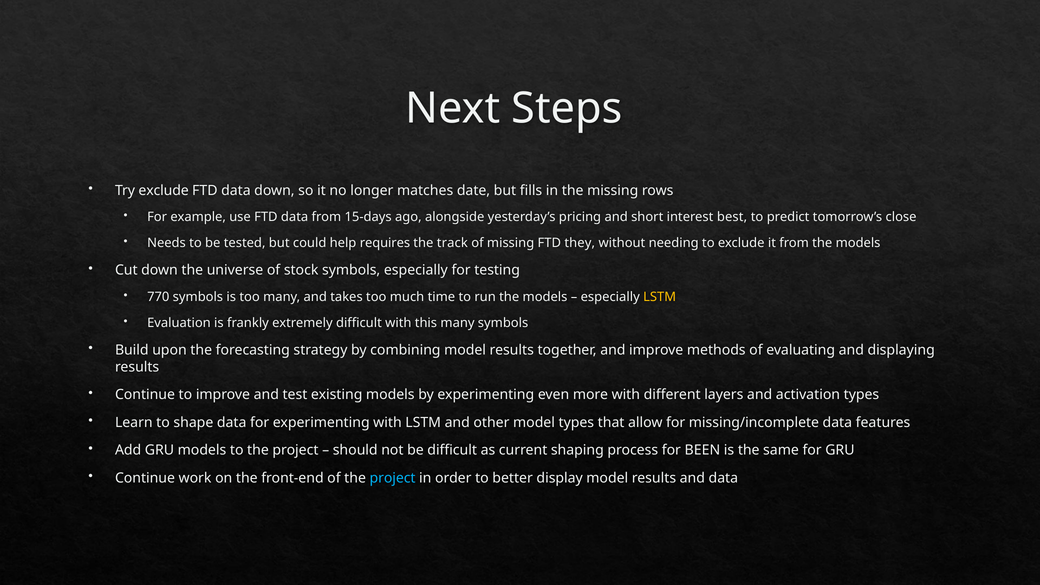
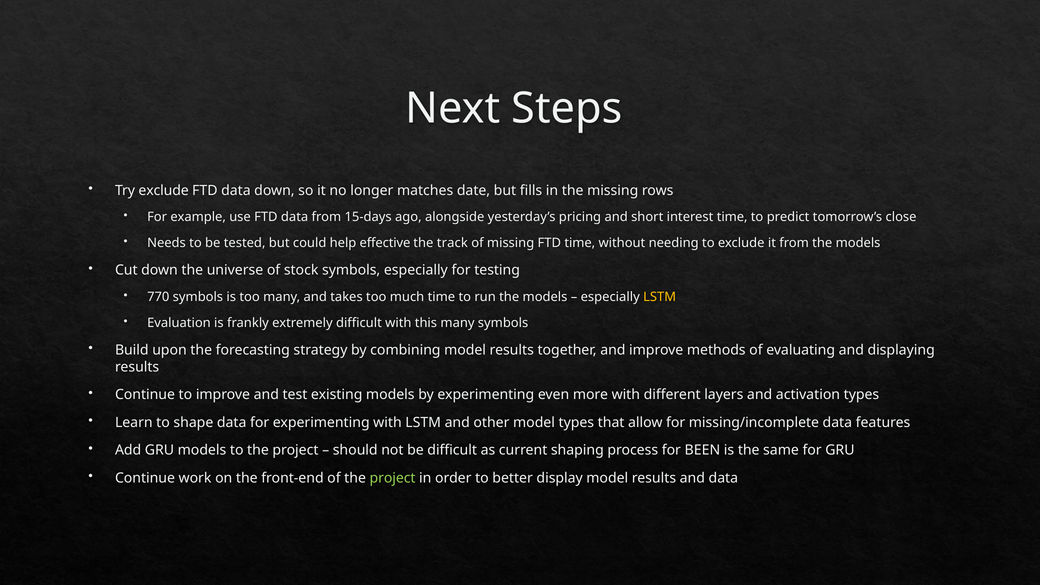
interest best: best -> time
requires: requires -> effective
FTD they: they -> time
project at (393, 478) colour: light blue -> light green
